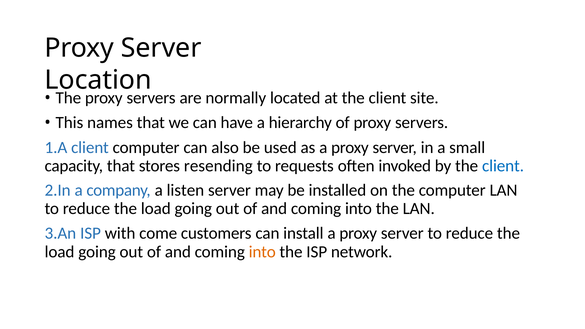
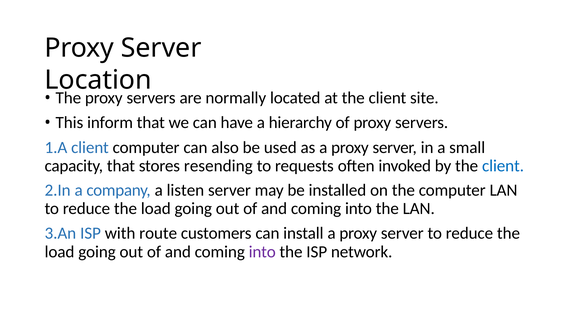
names: names -> inform
come: come -> route
into at (262, 252) colour: orange -> purple
